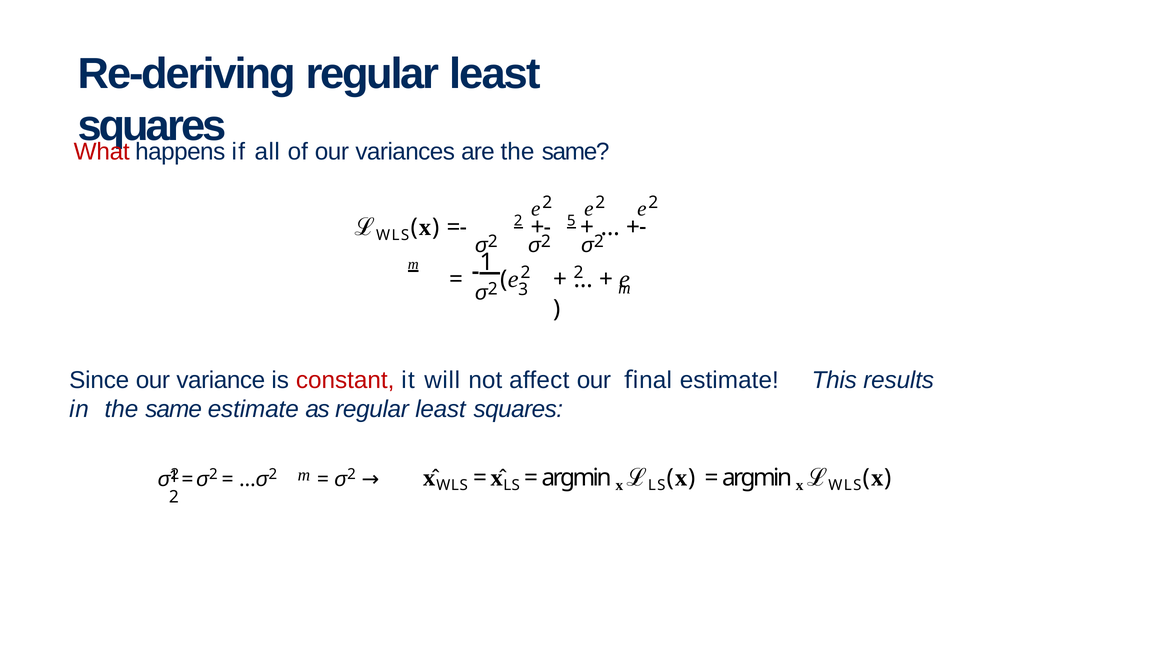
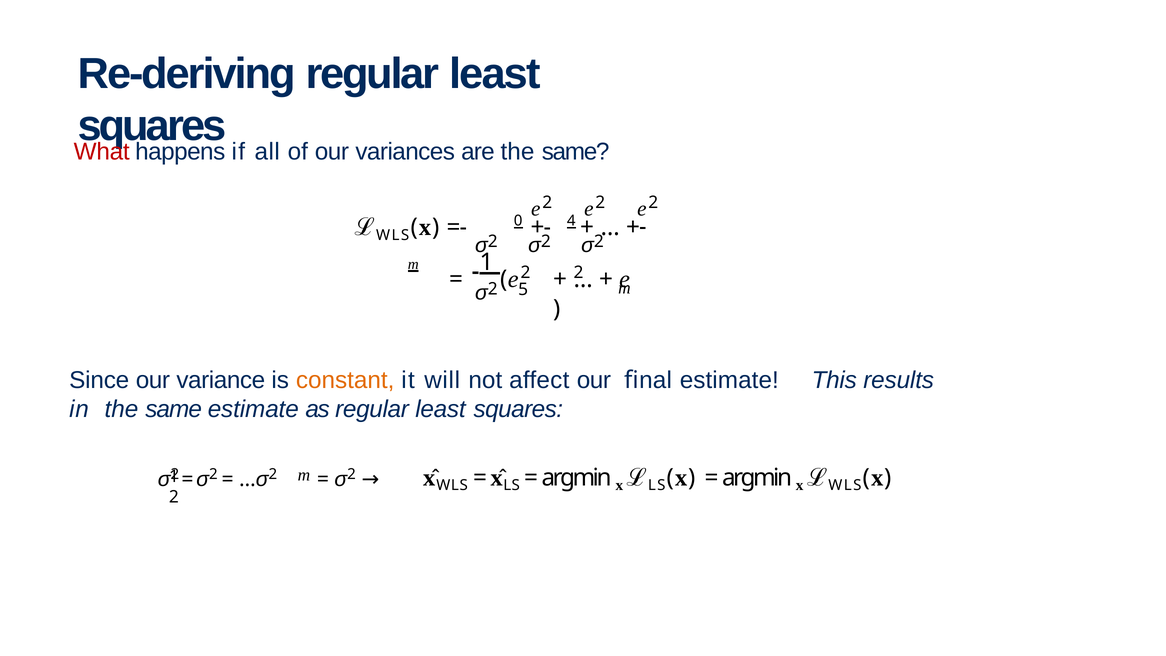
2 at (518, 221): 2 -> 0
5: 5 -> 4
3: 3 -> 5
constant colour: red -> orange
